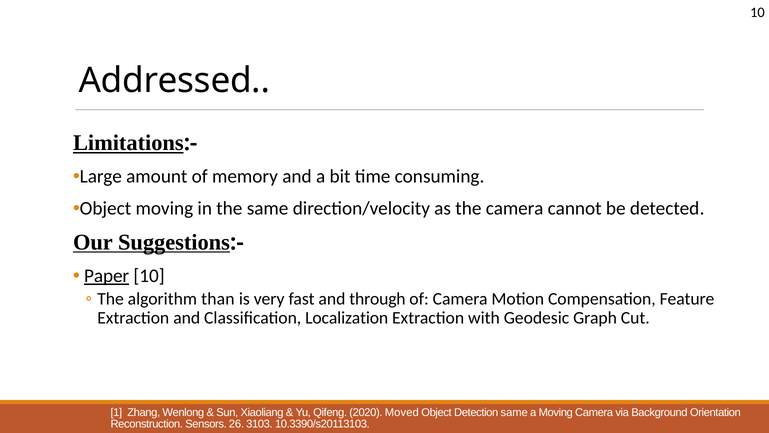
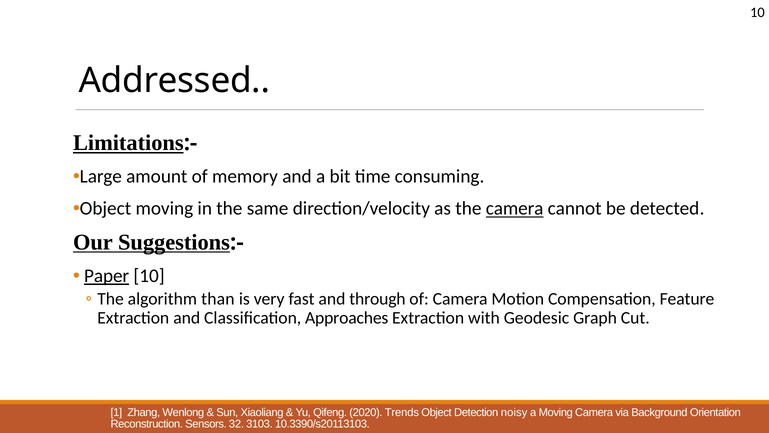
camera at (515, 208) underline: none -> present
Localization: Localization -> Approaches
Moved: Moved -> Trends
Detection same: same -> noisy
26: 26 -> 32
